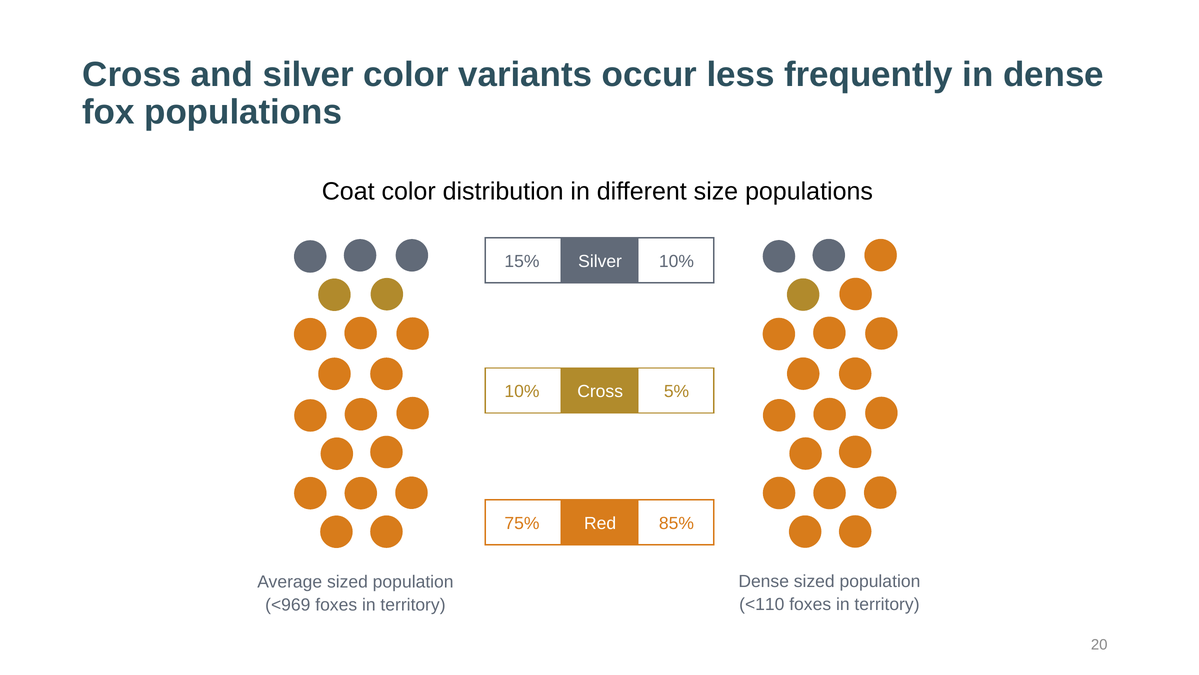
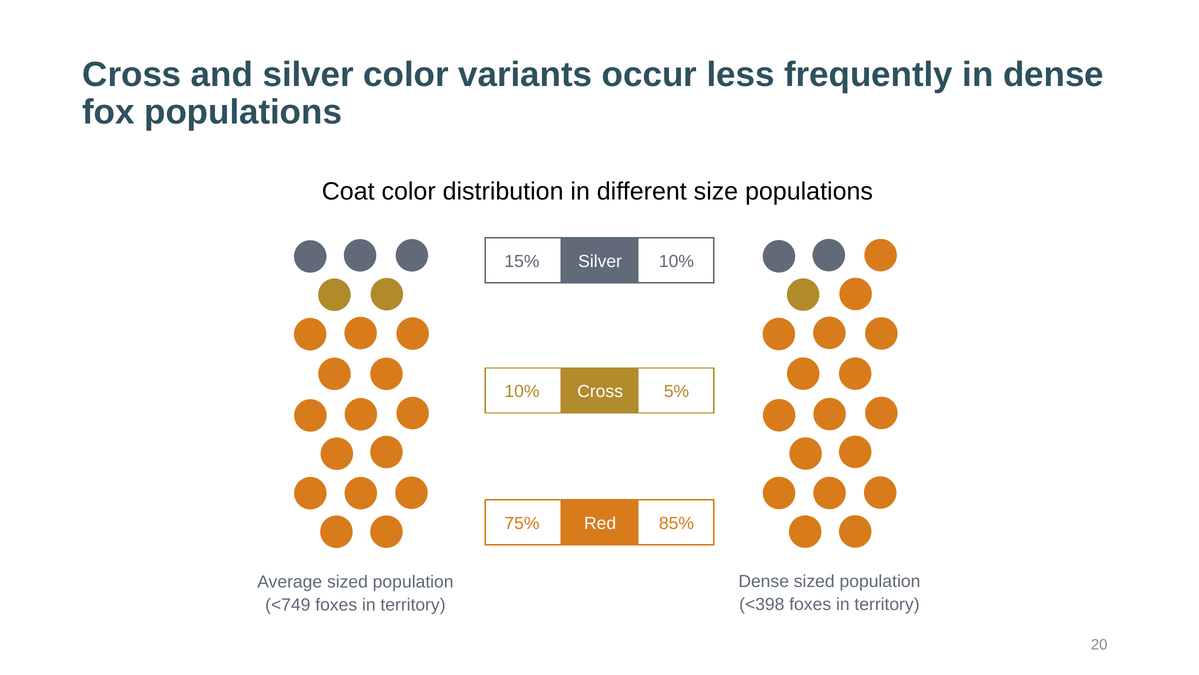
<110: <110 -> <398
<969: <969 -> <749
